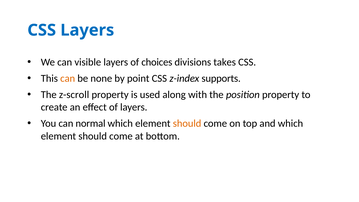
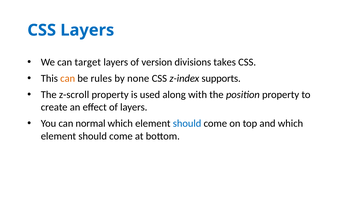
visible: visible -> target
choices: choices -> version
none: none -> rules
point: point -> none
should at (187, 123) colour: orange -> blue
